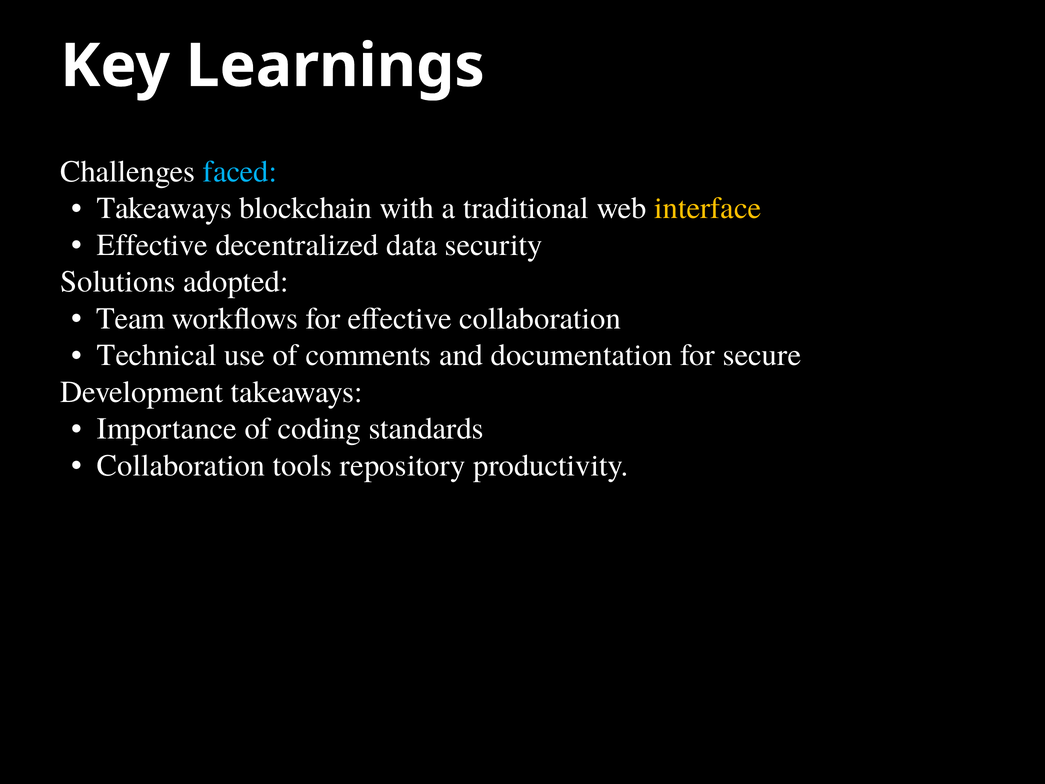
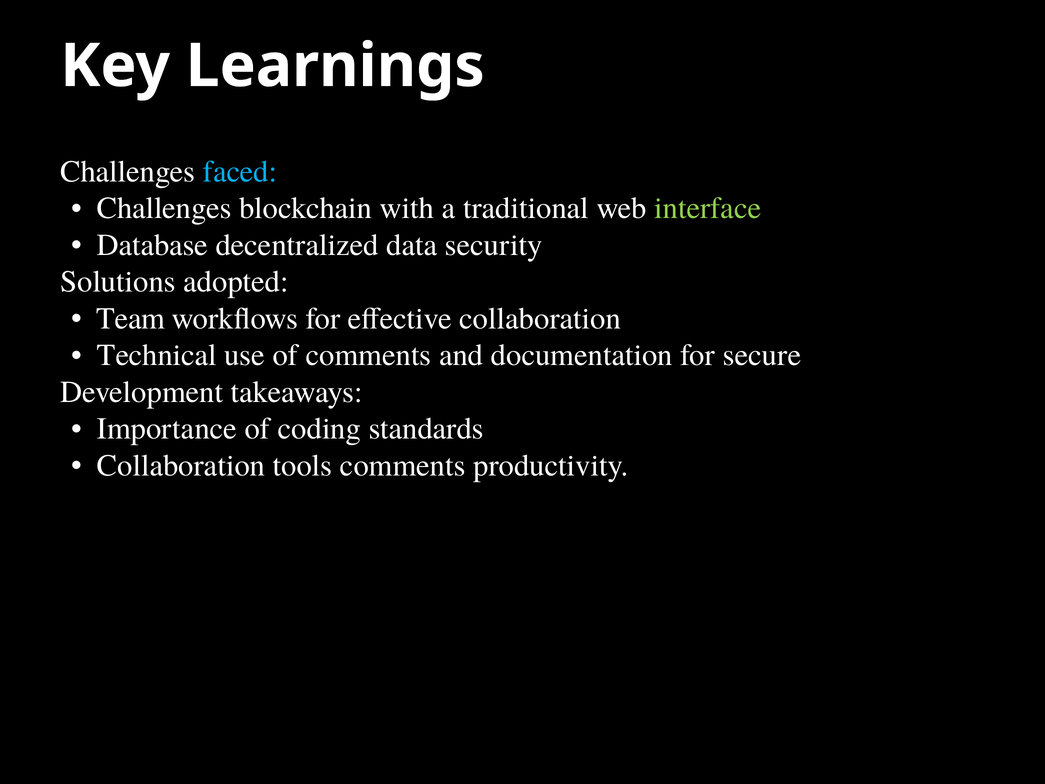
Takeaways at (164, 208): Takeaways -> Challenges
interface colour: yellow -> light green
Effective at (152, 245): Effective -> Database
tools repository: repository -> comments
